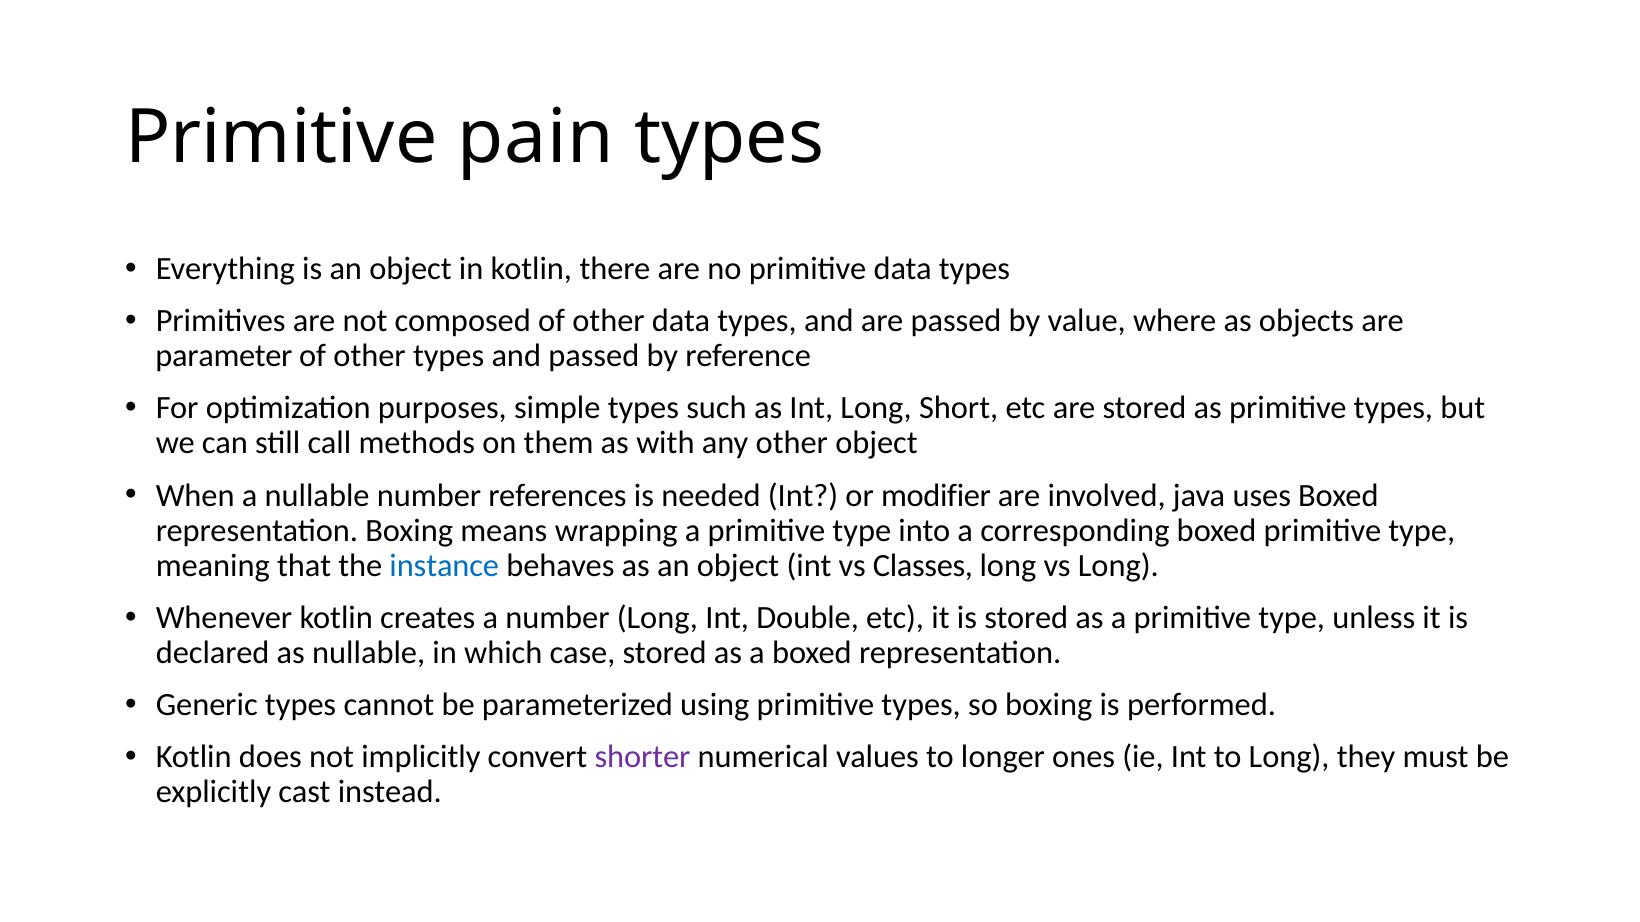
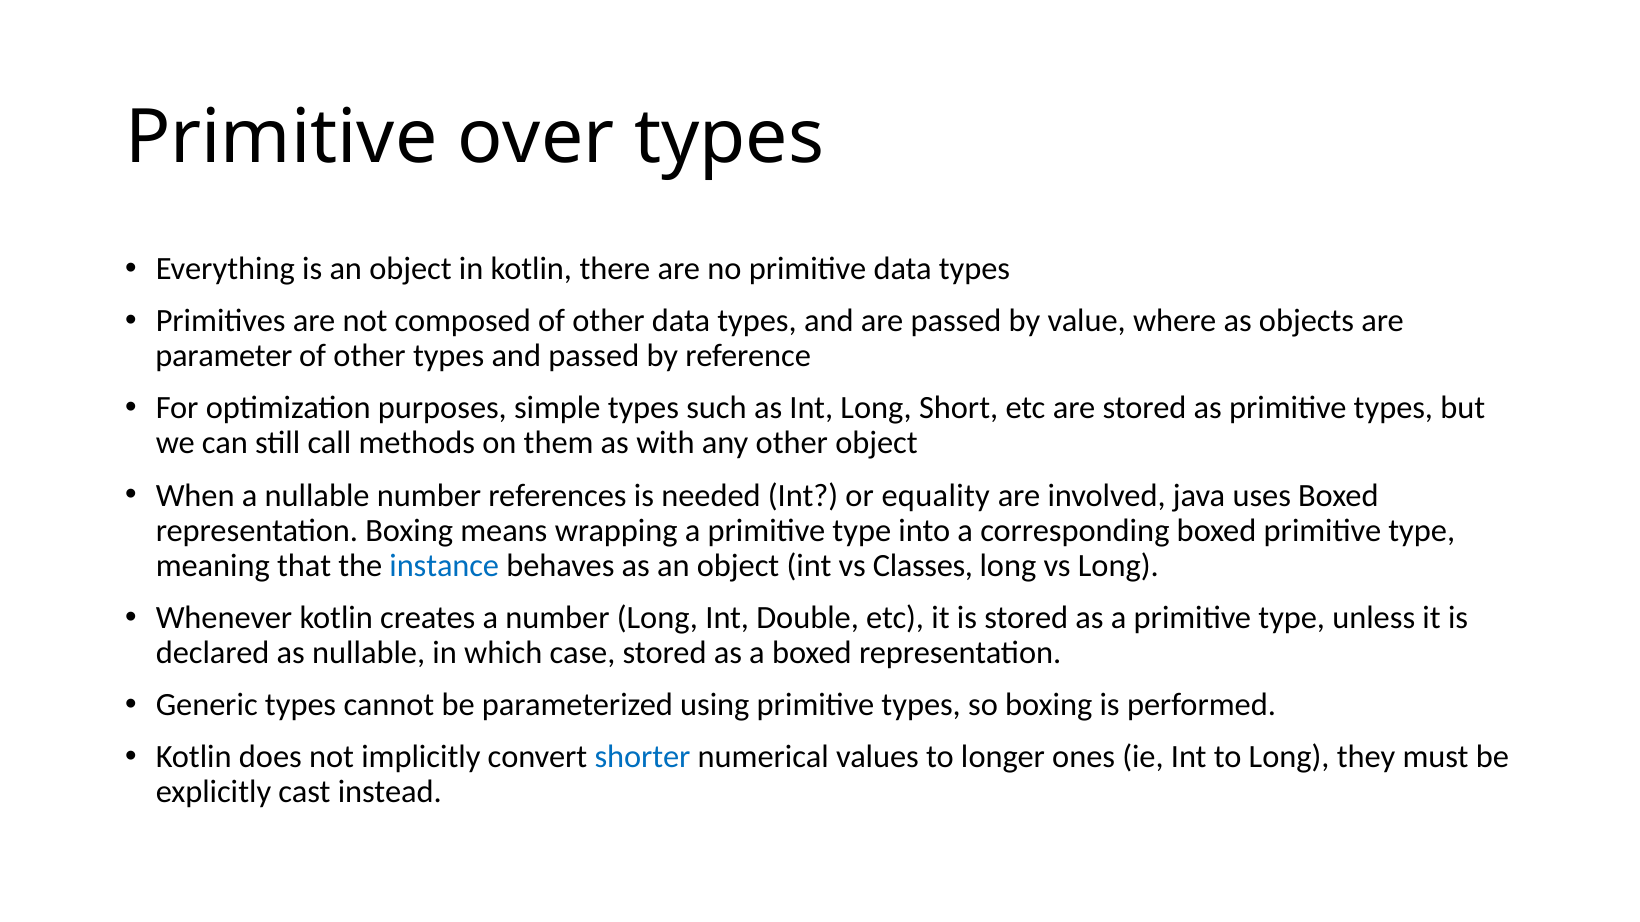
pain: pain -> over
modifier: modifier -> equality
shorter colour: purple -> blue
